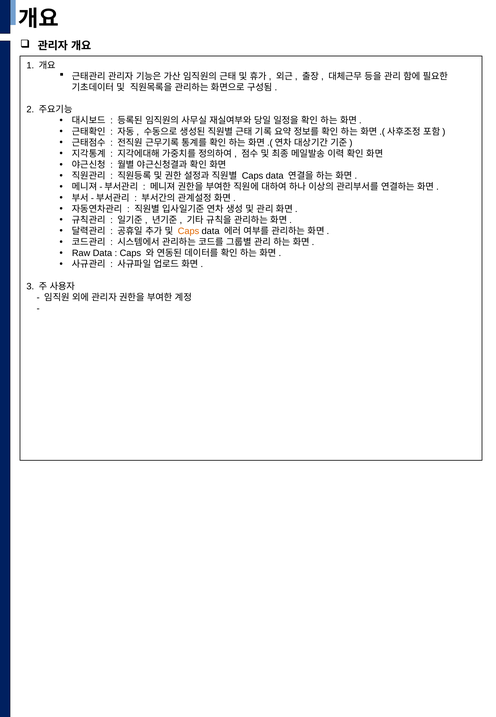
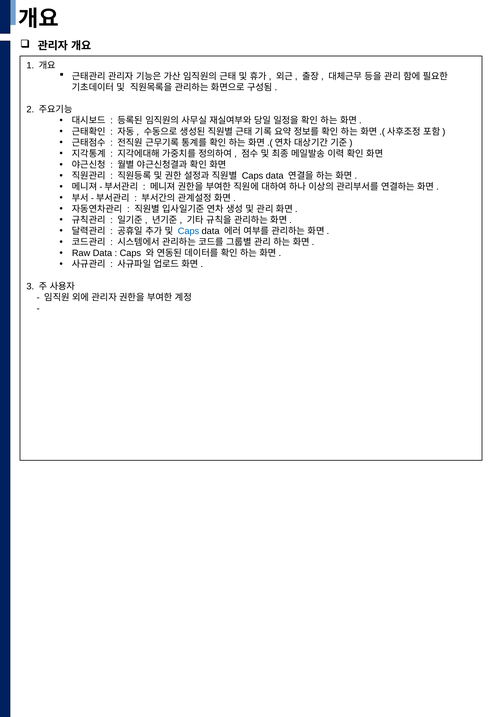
Caps at (189, 231) colour: orange -> blue
